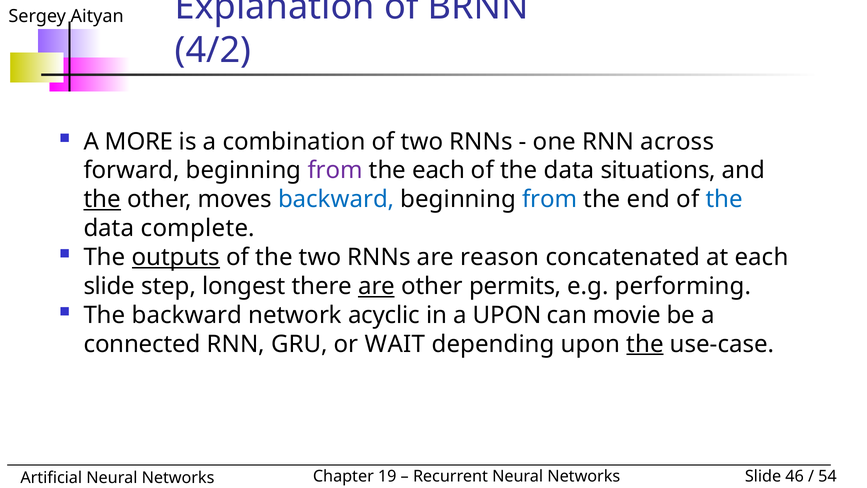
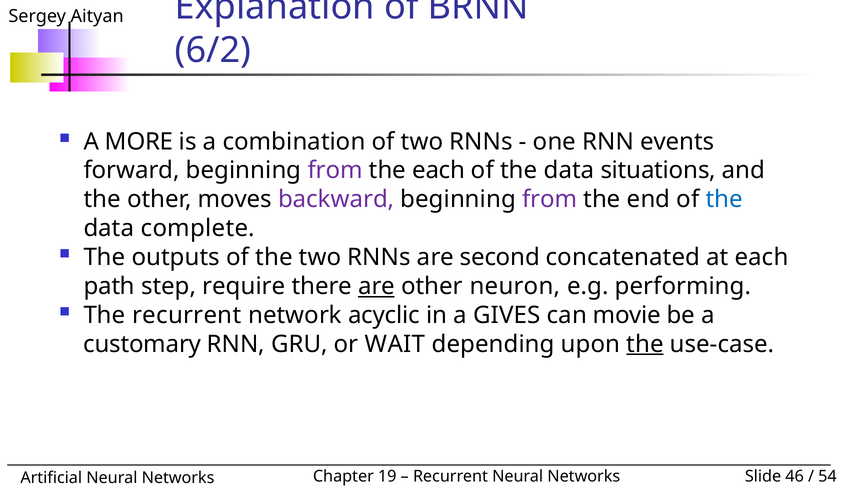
4/2: 4/2 -> 6/2
across: across -> events
the at (102, 199) underline: present -> none
backward at (336, 199) colour: blue -> purple
from at (550, 199) colour: blue -> purple
outputs underline: present -> none
reason: reason -> second
slide at (109, 286): slide -> path
longest: longest -> require
permits: permits -> neuron
The backward: backward -> recurrent
a UPON: UPON -> GIVES
connected: connected -> customary
